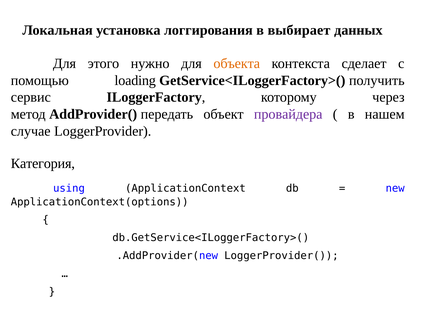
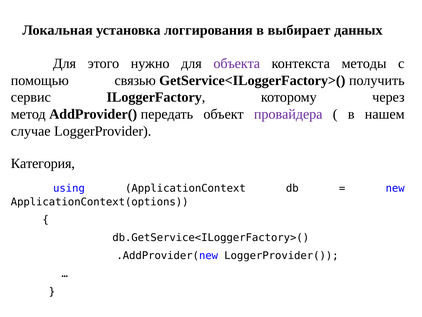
объекта colour: orange -> purple
сделает: сделает -> методы
loading: loading -> связью
